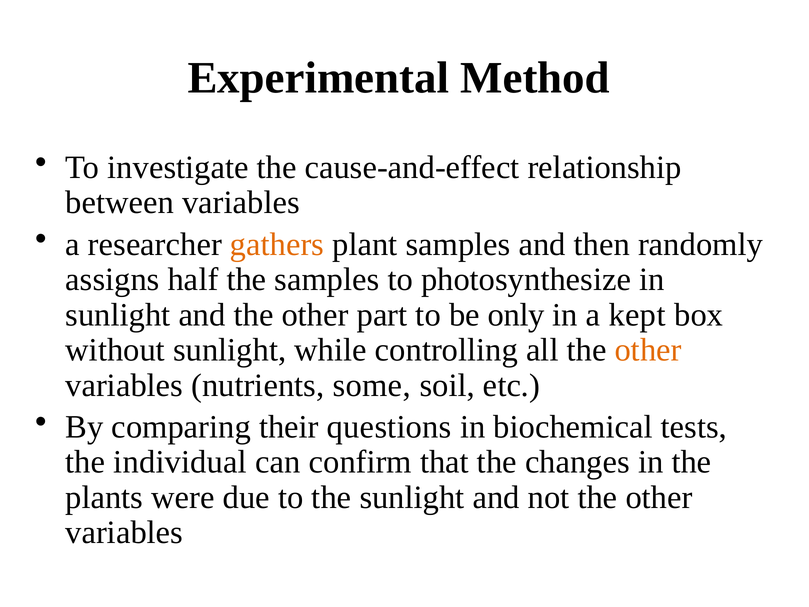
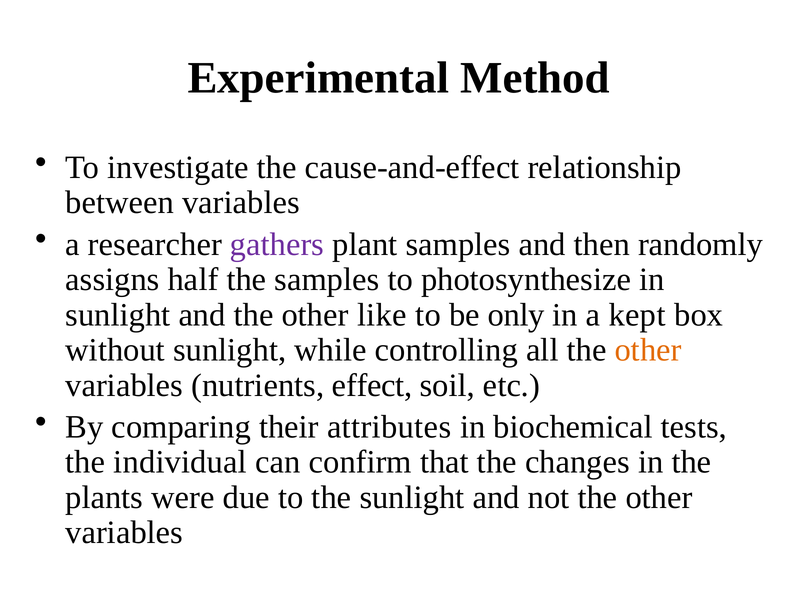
gathers colour: orange -> purple
part: part -> like
some: some -> effect
questions: questions -> attributes
